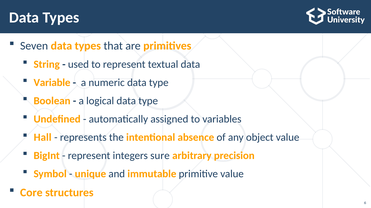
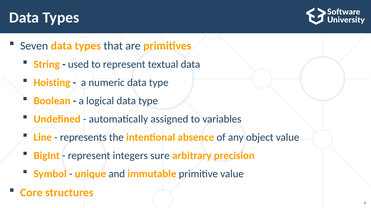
Variable: Variable -> Hoisting
Hall: Hall -> Line
